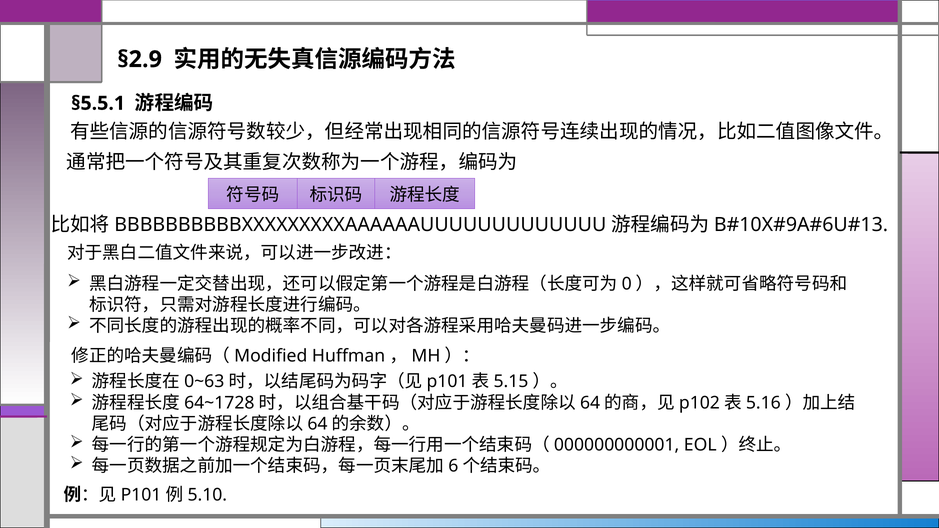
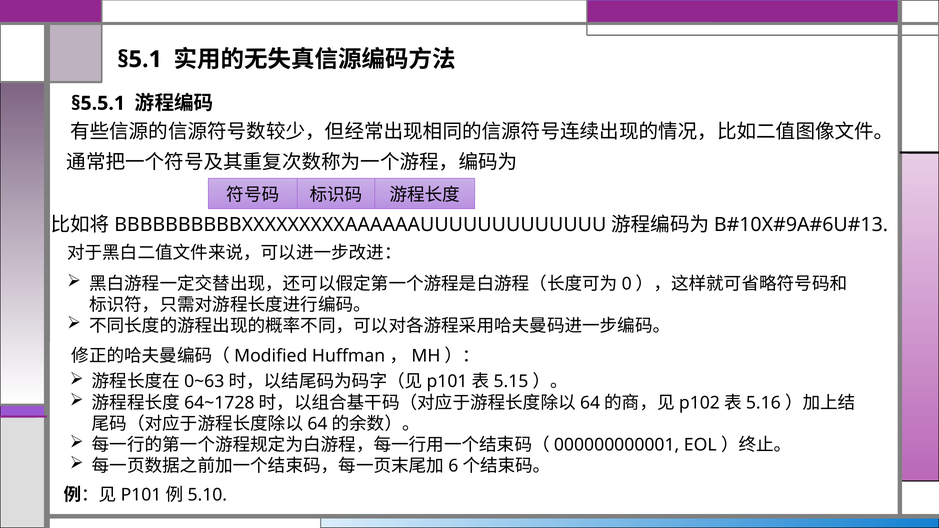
§2.9: §2.9 -> §5.1
